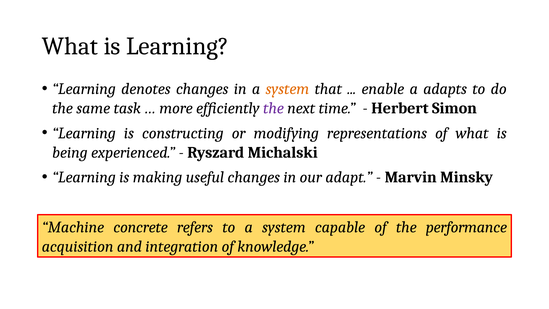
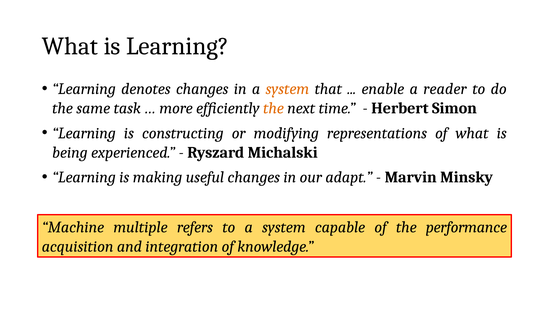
adapts: adapts -> reader
the at (273, 108) colour: purple -> orange
concrete: concrete -> multiple
